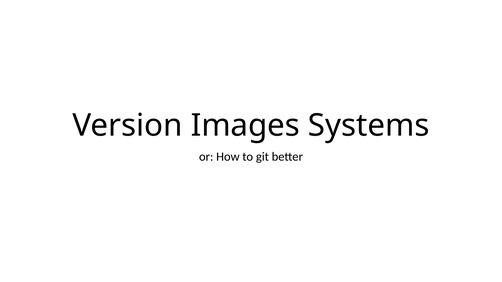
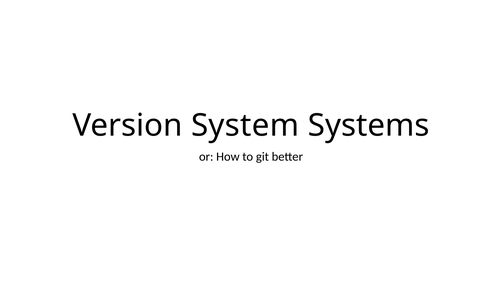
Images: Images -> System
